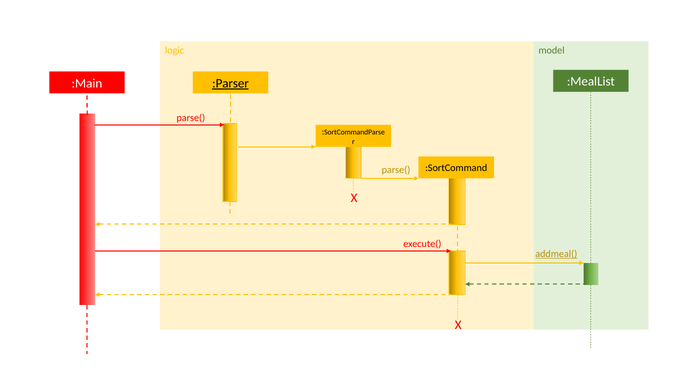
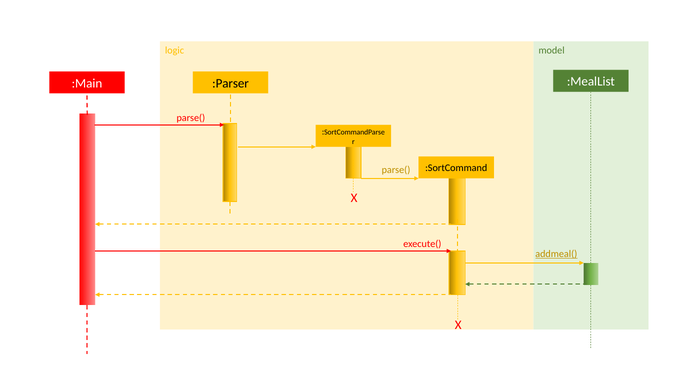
:Parser underline: present -> none
